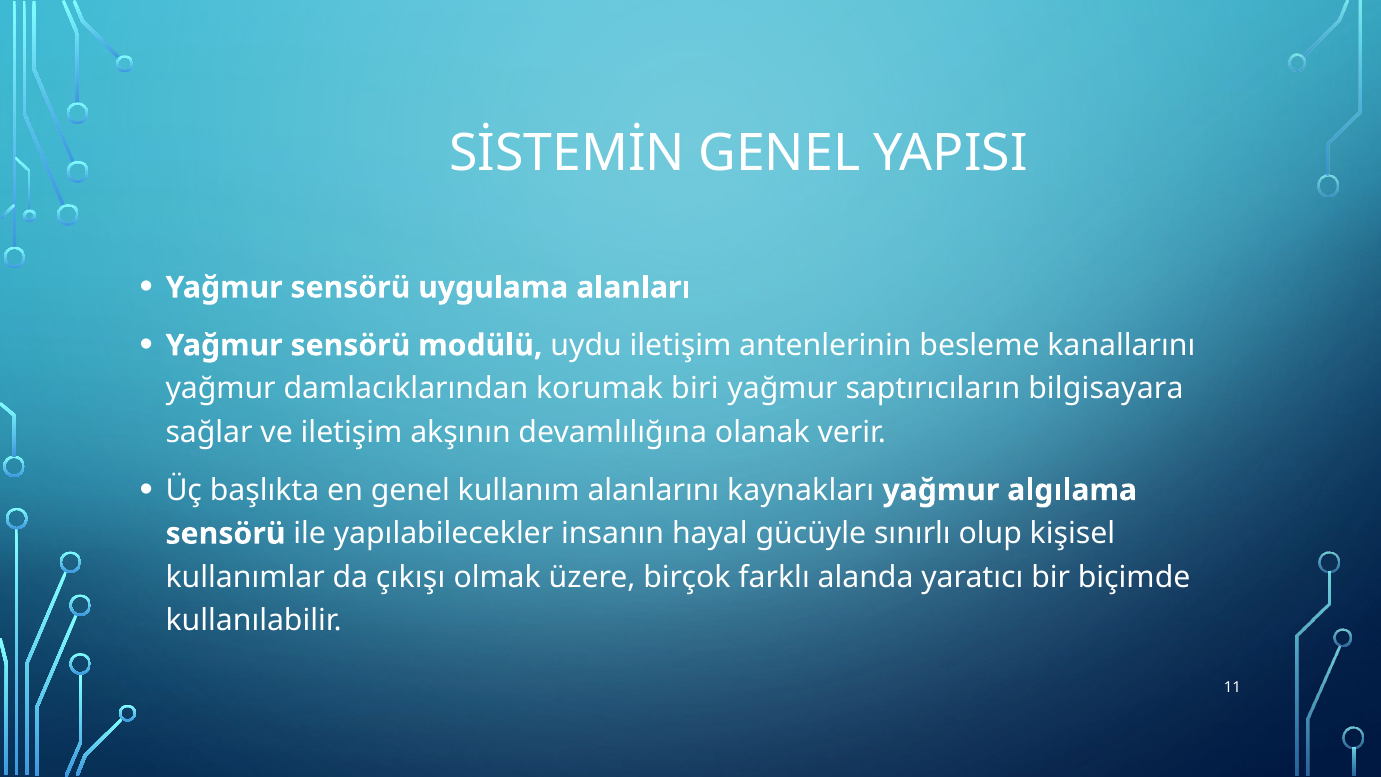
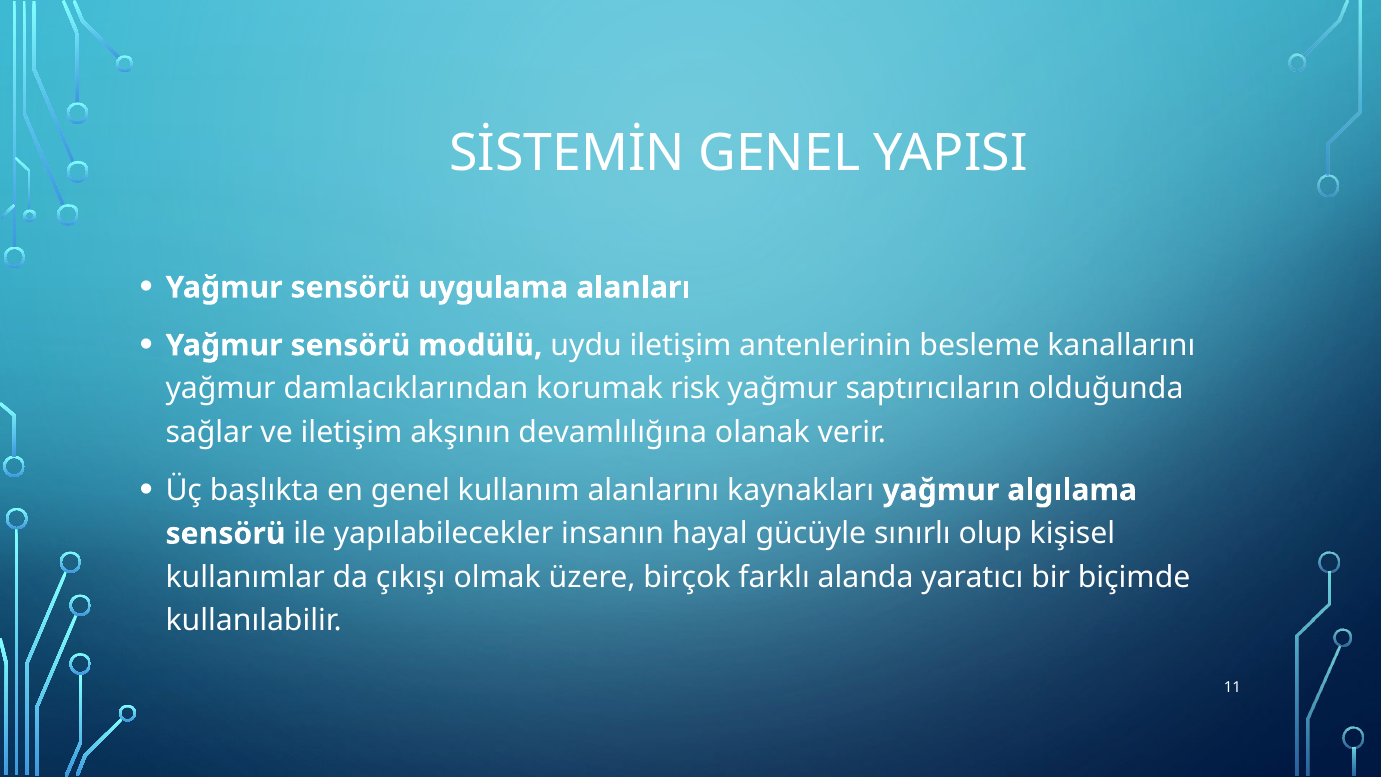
biri: biri -> risk
bilgisayara: bilgisayara -> olduğunda
